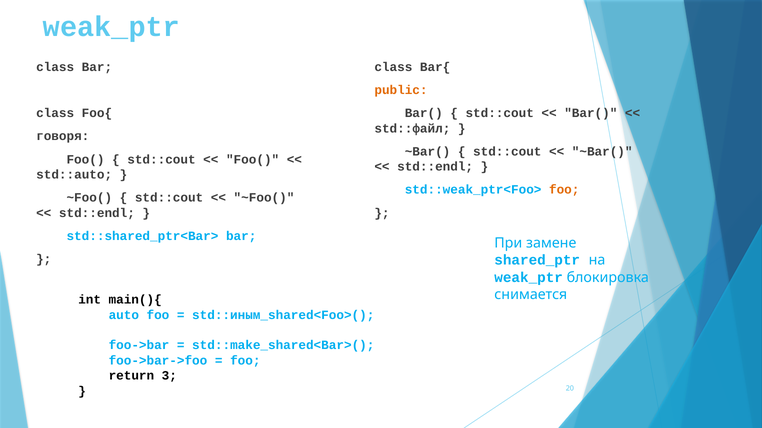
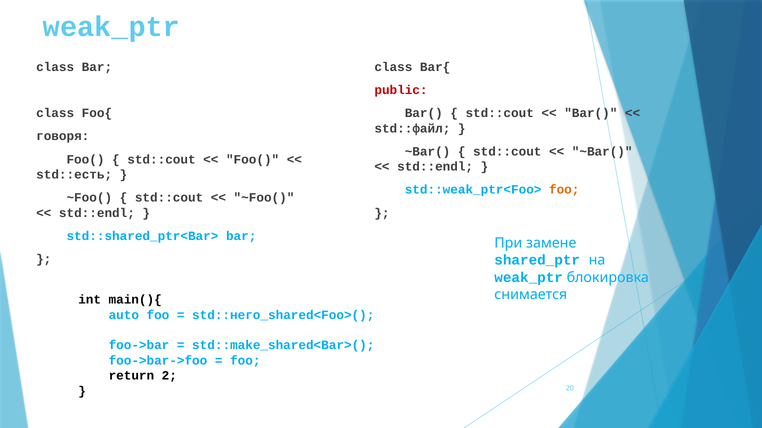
public colour: orange -> red
std::auto: std::auto -> std::есть
std::иным_shared<Foo>(: std::иным_shared<Foo>( -> std::него_shared<Foo>(
3: 3 -> 2
